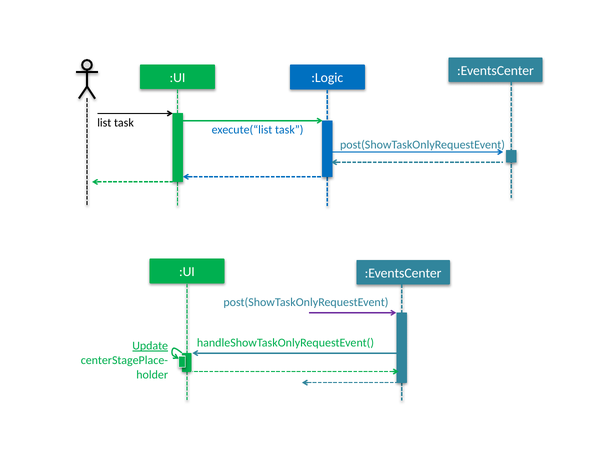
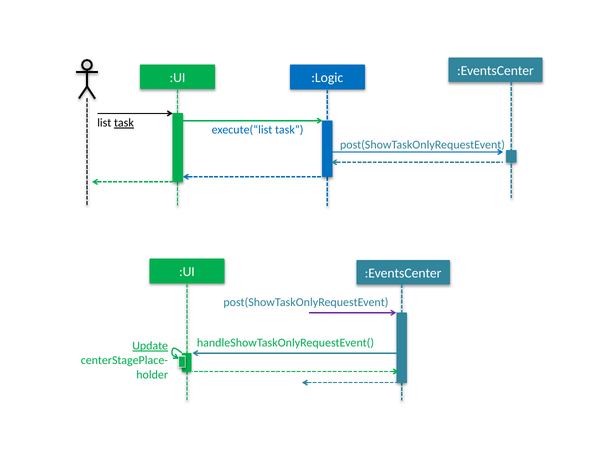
task at (124, 123) underline: none -> present
